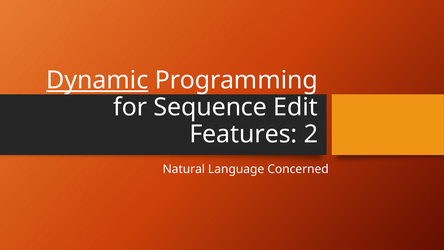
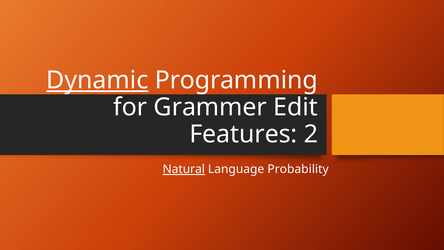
Sequence: Sequence -> Grammer
Natural underline: none -> present
Concerned: Concerned -> Probability
